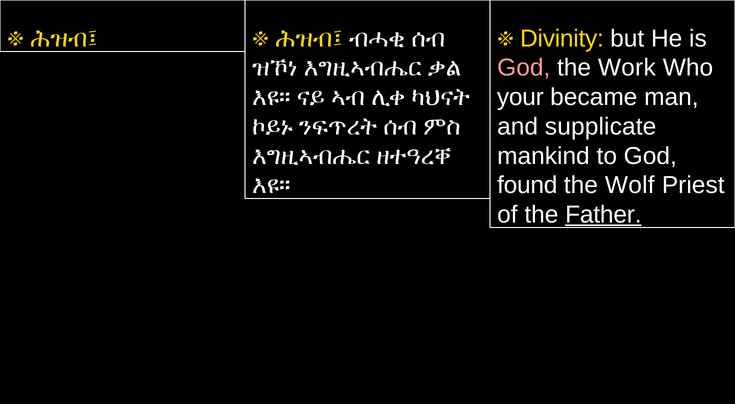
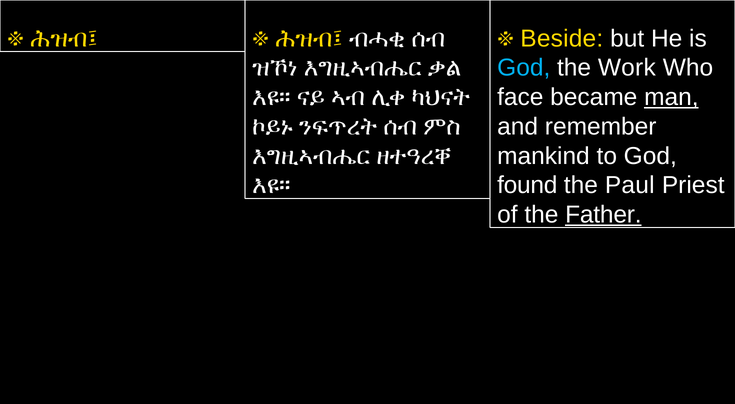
Divinity: Divinity -> Beside
God at (524, 68) colour: pink -> light blue
your: your -> face
man underline: none -> present
supplicate: supplicate -> remember
Wolf: Wolf -> Paul
